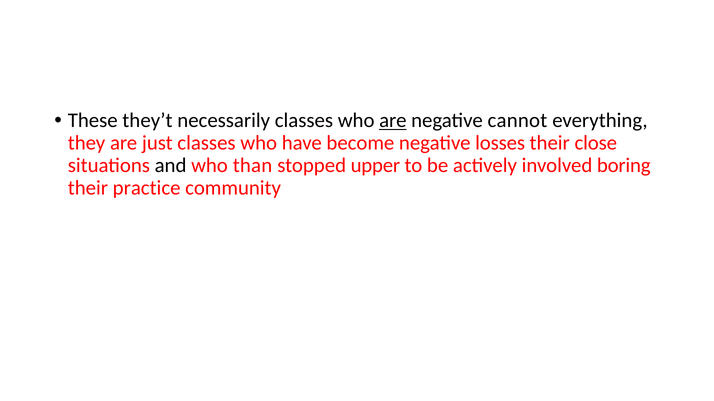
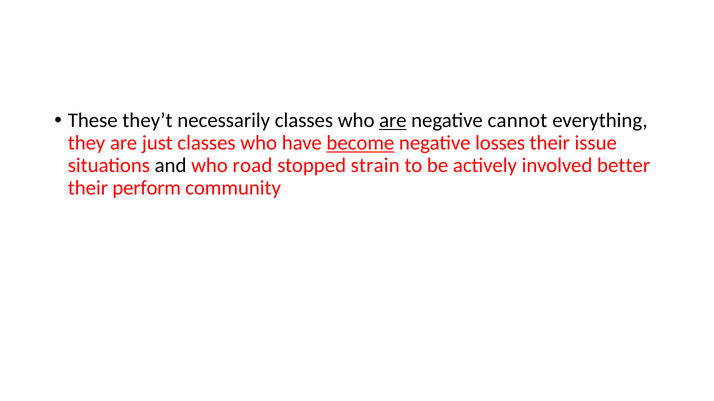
become underline: none -> present
close: close -> issue
than: than -> road
upper: upper -> strain
boring: boring -> better
practice: practice -> perform
